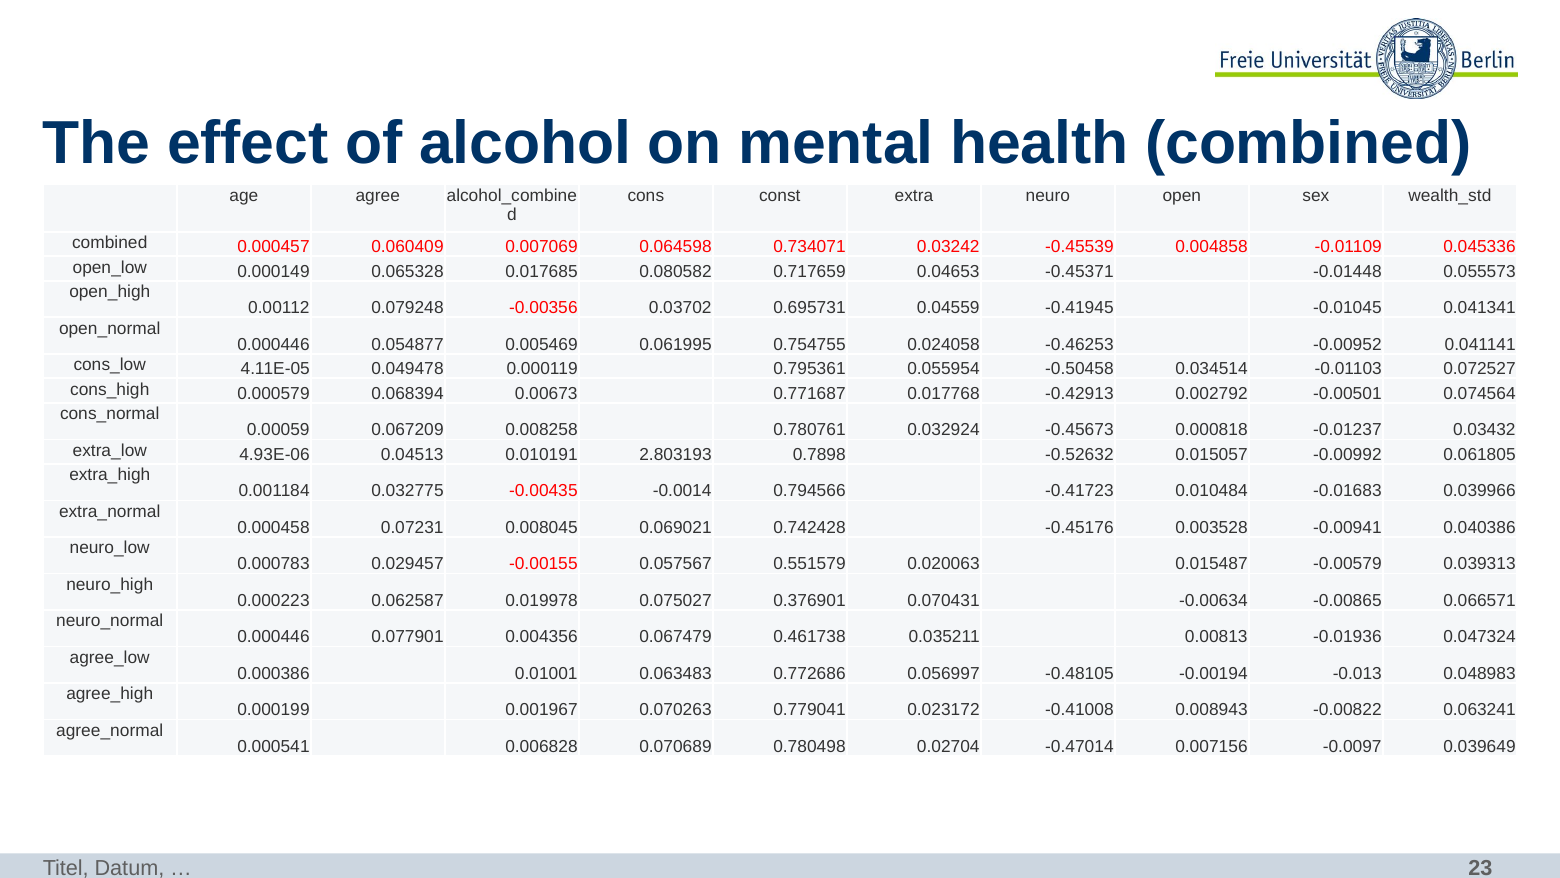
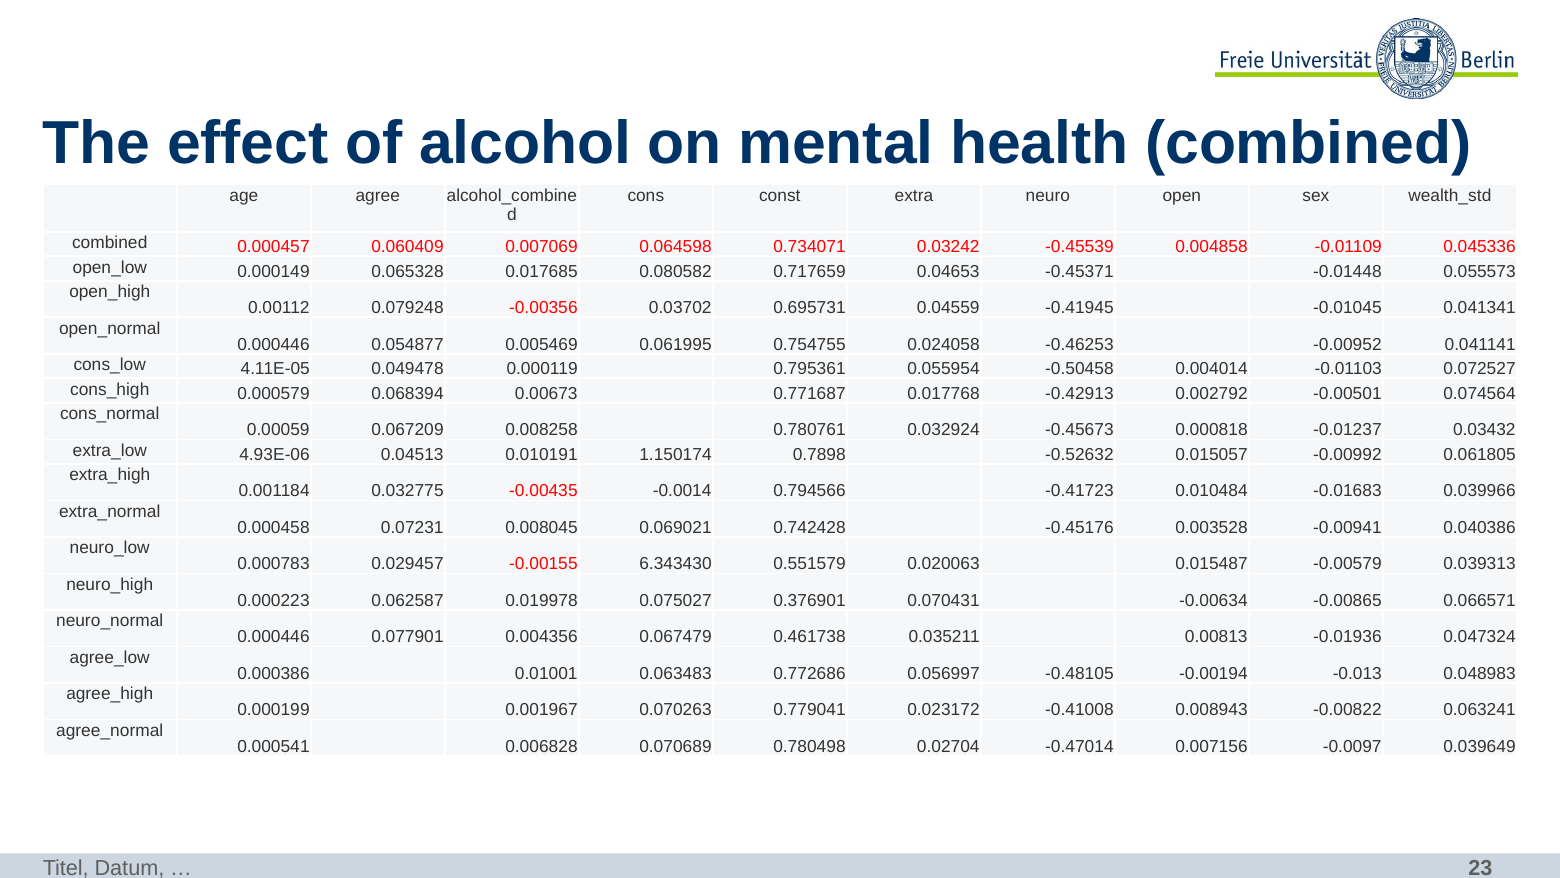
0.034514: 0.034514 -> 0.004014
2.803193: 2.803193 -> 1.150174
0.057567: 0.057567 -> 6.343430
